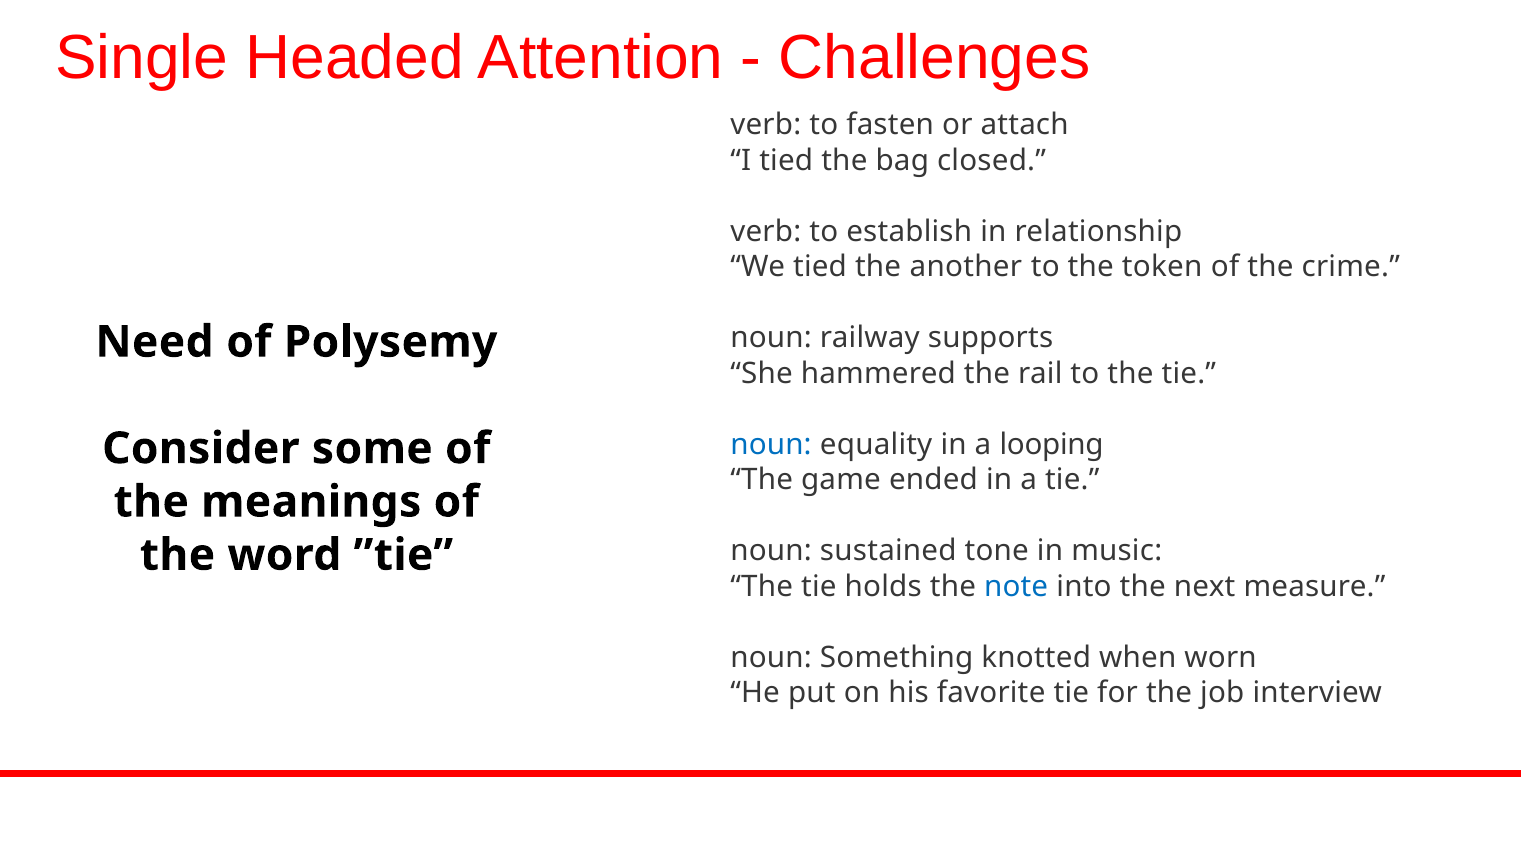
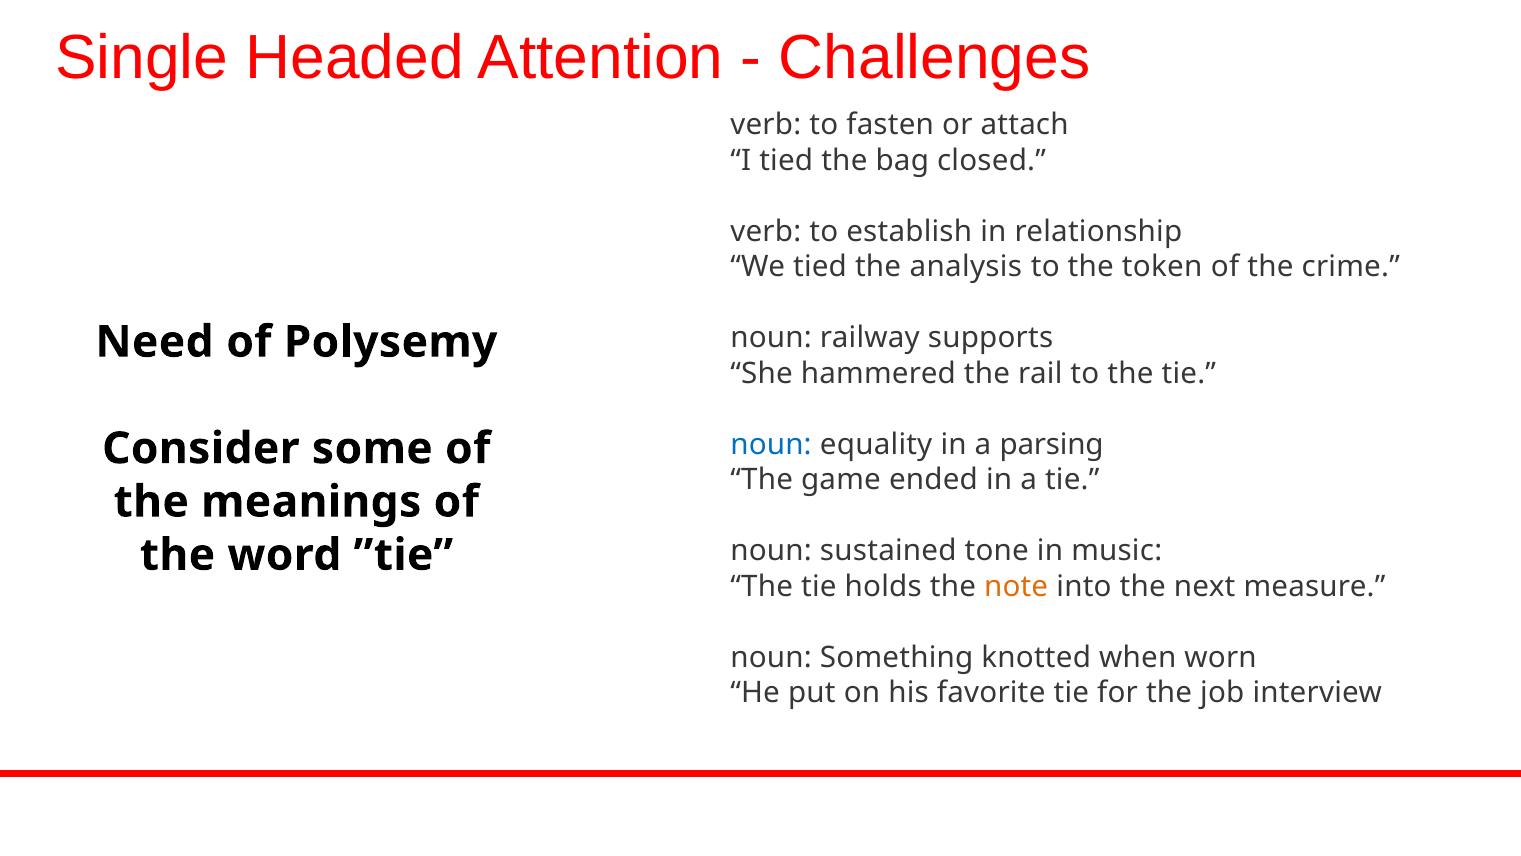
another: another -> analysis
looping: looping -> parsing
note colour: blue -> orange
